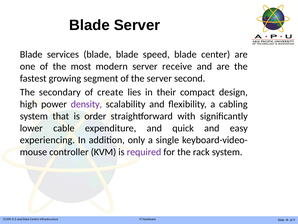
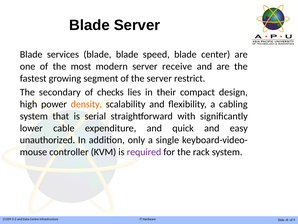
second: second -> restrict
create: create -> checks
density colour: purple -> orange
order: order -> serial
experiencing: experiencing -> unauthorized
